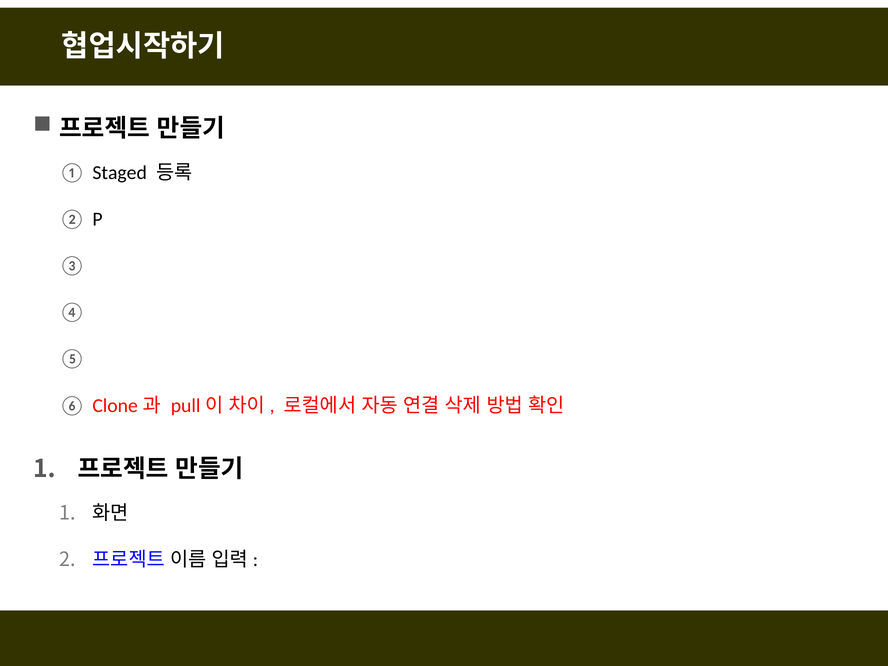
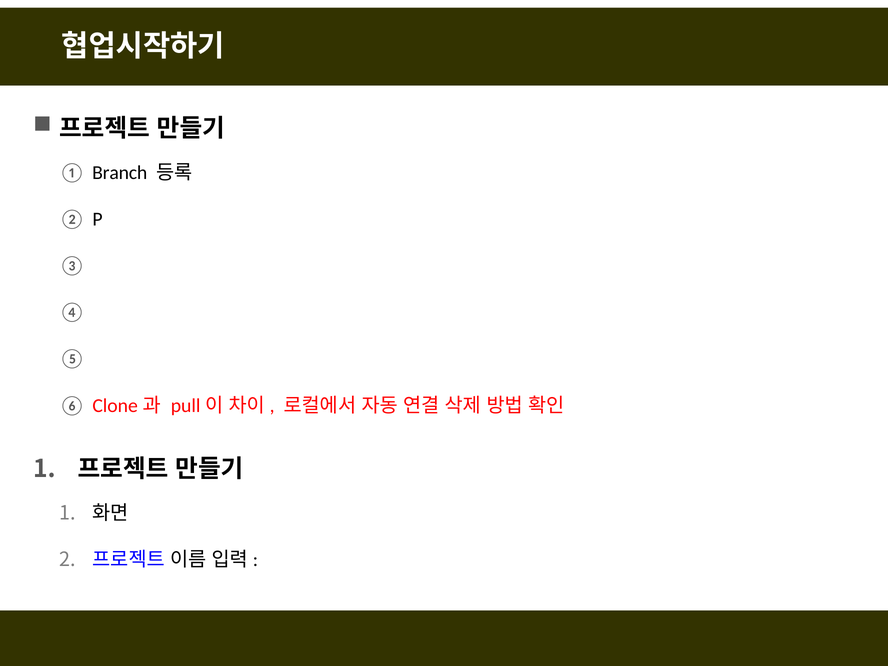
Staged: Staged -> Branch
